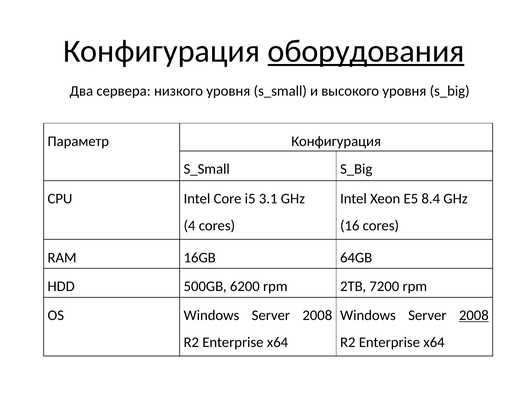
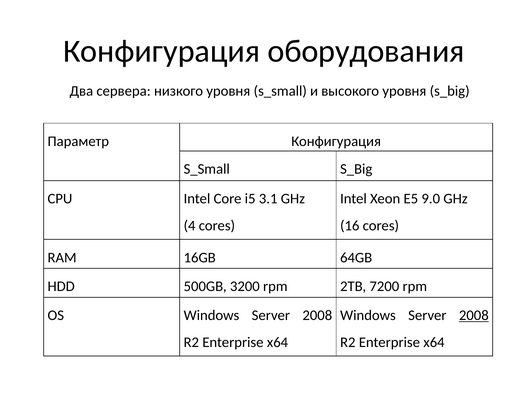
оборудования underline: present -> none
8.4: 8.4 -> 9.0
6200: 6200 -> 3200
